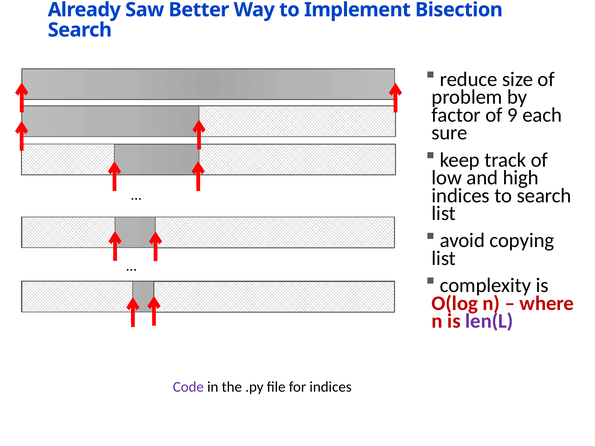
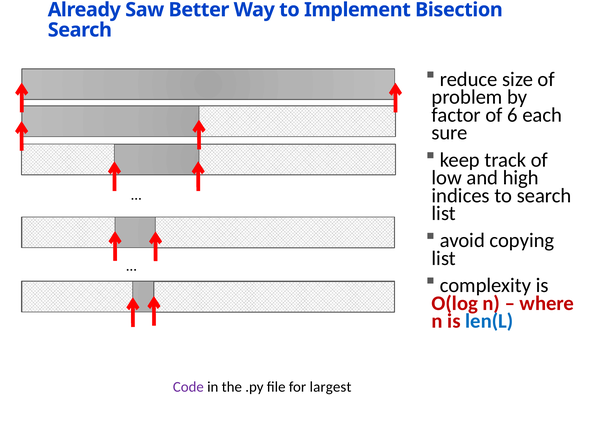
9: 9 -> 6
len(L colour: purple -> blue
for indices: indices -> largest
